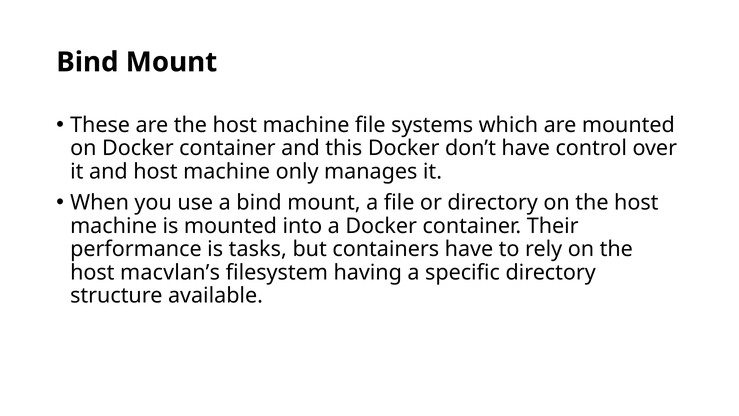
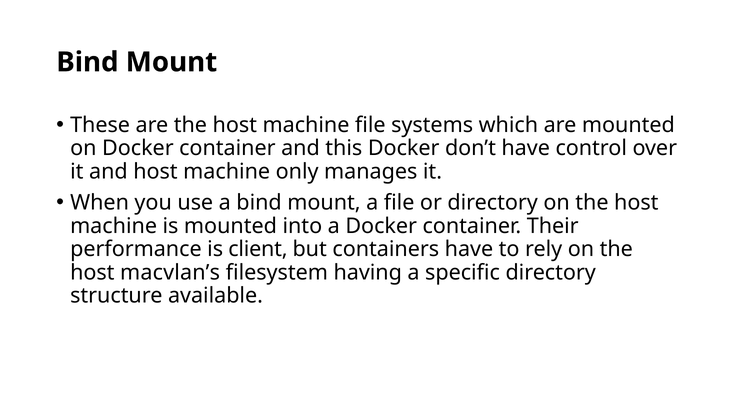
tasks: tasks -> client
